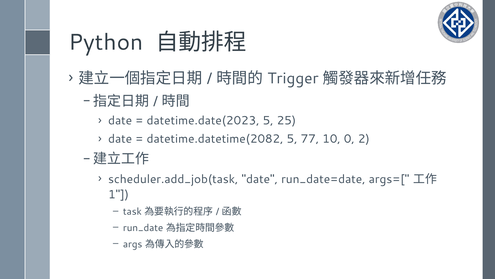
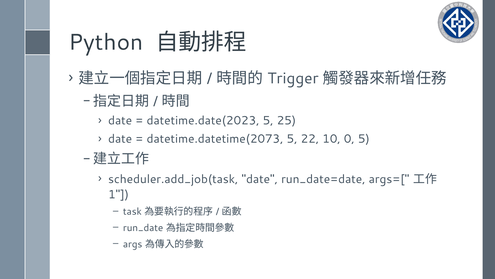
datetime.datetime(2082: datetime.datetime(2082 -> datetime.datetime(2073
77: 77 -> 22
0 2: 2 -> 5
